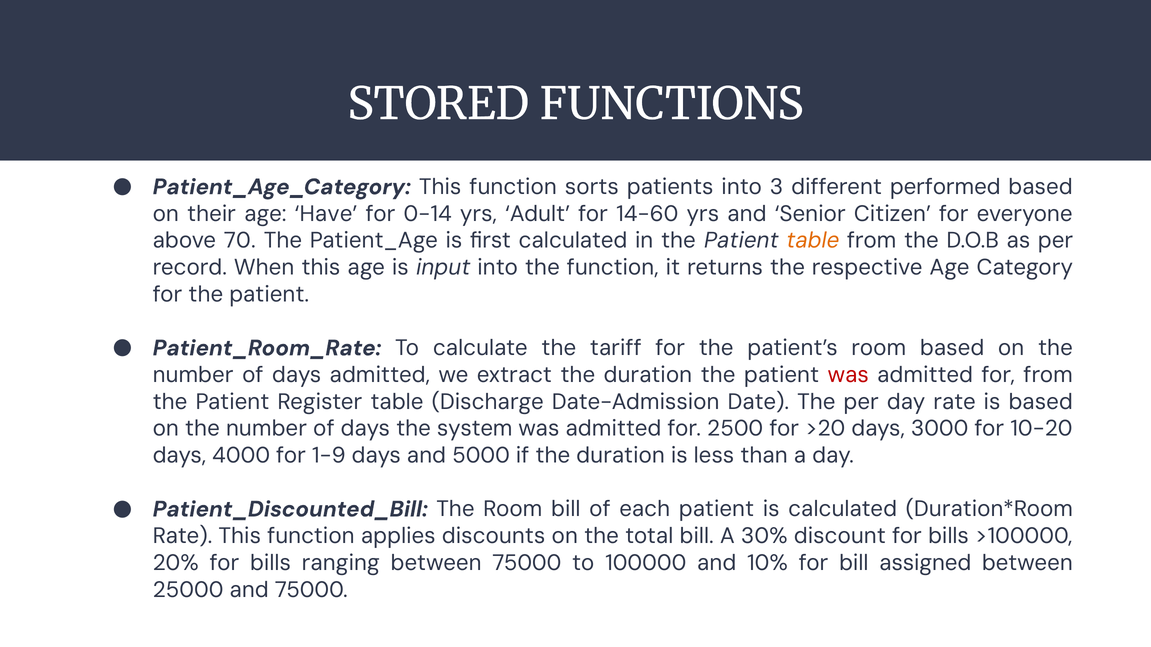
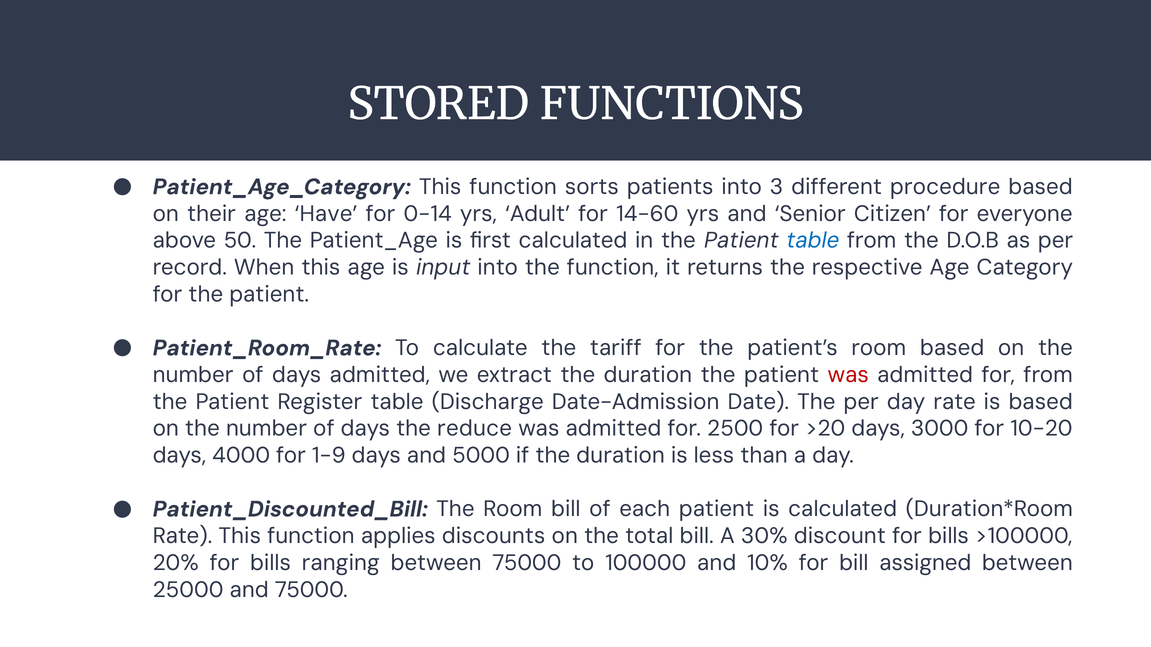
performed: performed -> procedure
70: 70 -> 50
table at (813, 241) colour: orange -> blue
system: system -> reduce
